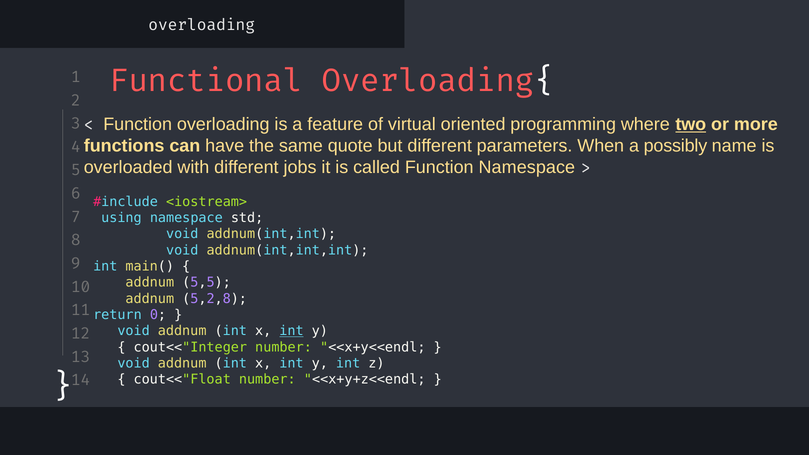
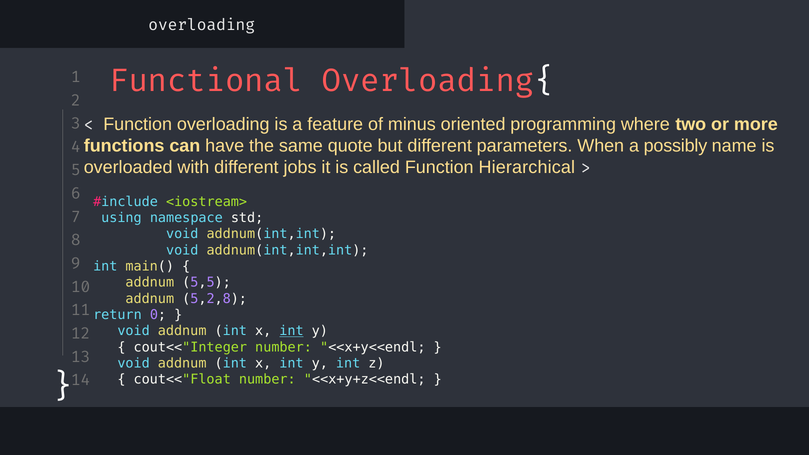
virtual: virtual -> minus
two underline: present -> none
Function Namespace: Namespace -> Hierarchical
